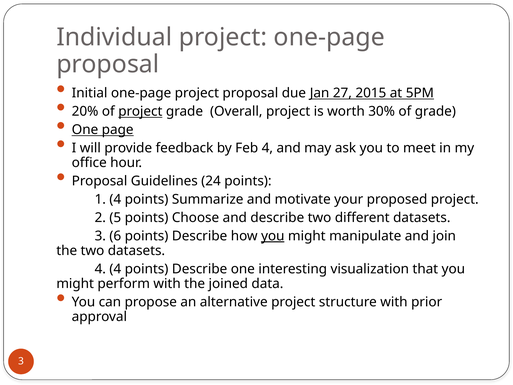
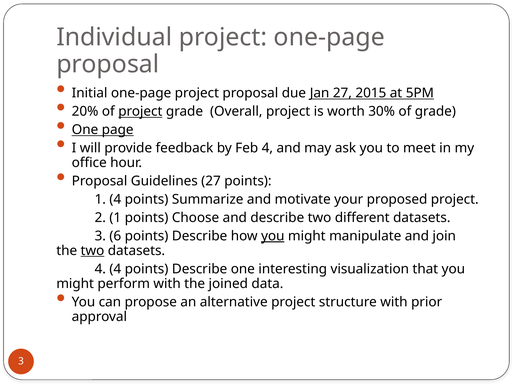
Guidelines 24: 24 -> 27
2 5: 5 -> 1
two at (92, 250) underline: none -> present
